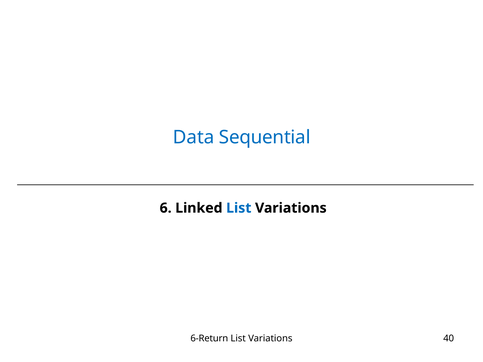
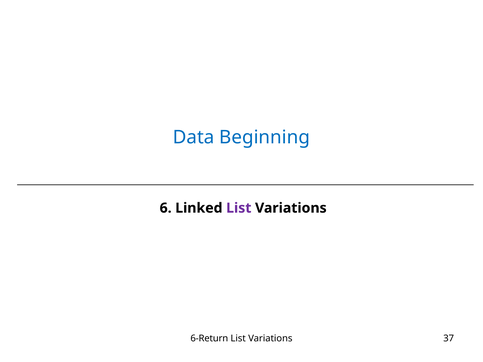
Sequential: Sequential -> Beginning
List at (239, 208) colour: blue -> purple
40: 40 -> 37
